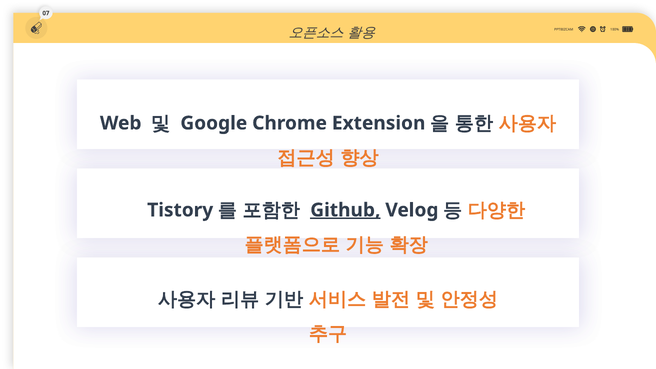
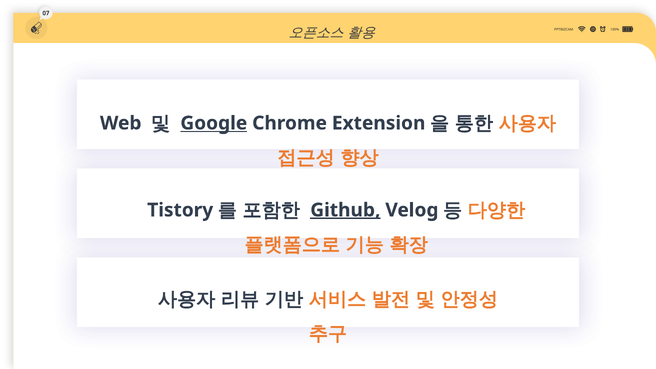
Google underline: none -> present
